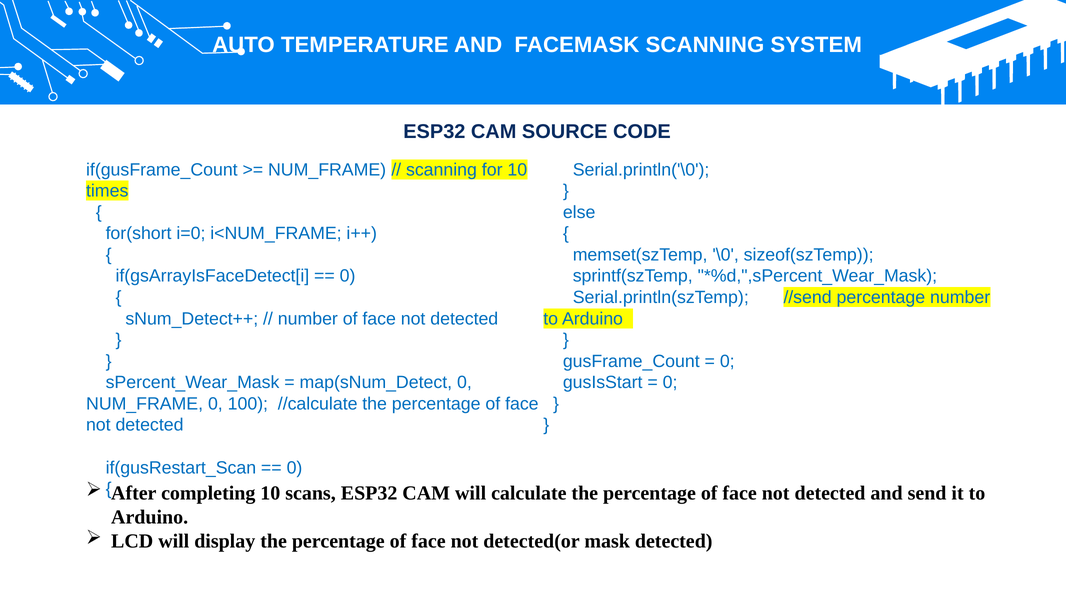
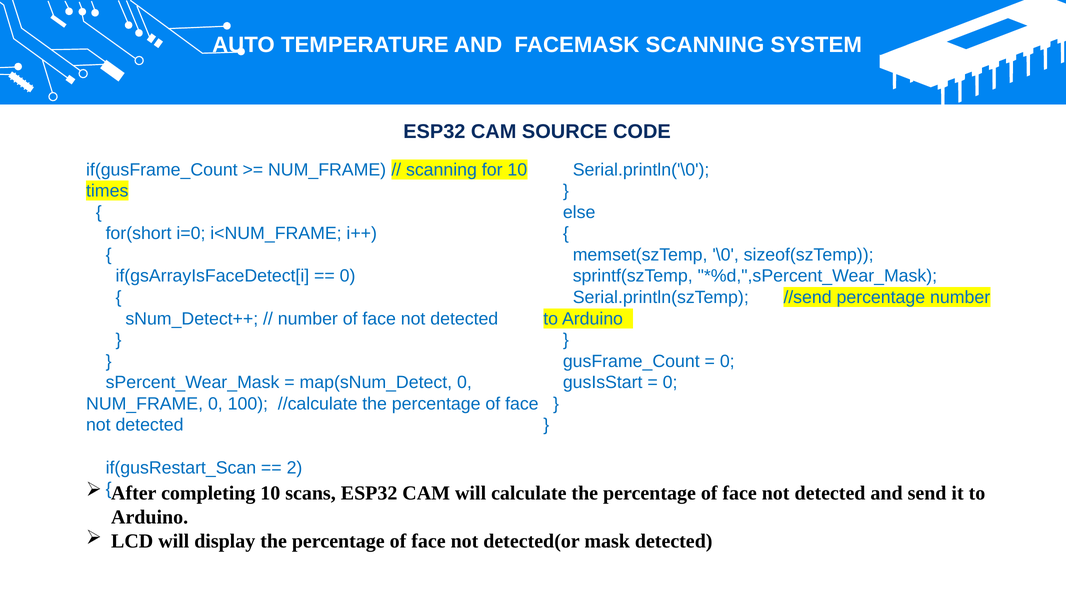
0 at (295, 468): 0 -> 2
